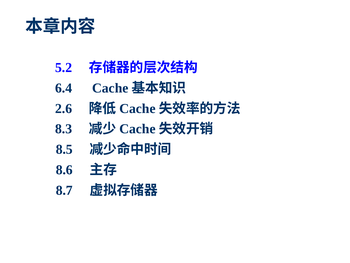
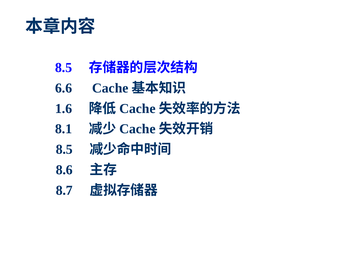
5.2 at (64, 67): 5.2 -> 8.5
6.4: 6.4 -> 6.6
2.6: 2.6 -> 1.6
8.3: 8.3 -> 8.1
